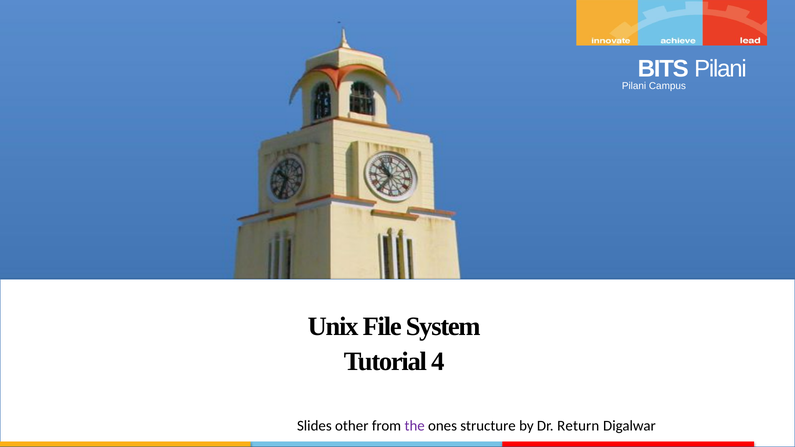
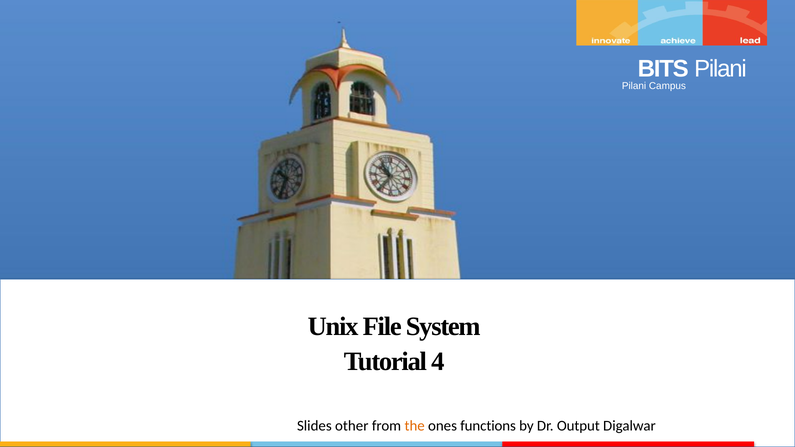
the colour: purple -> orange
structure: structure -> functions
Return: Return -> Output
